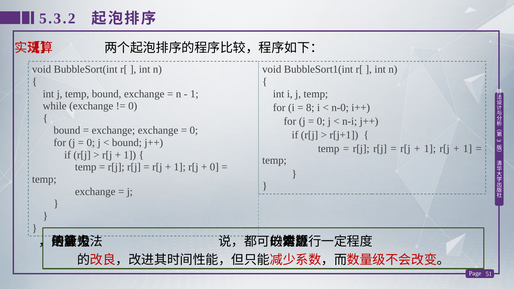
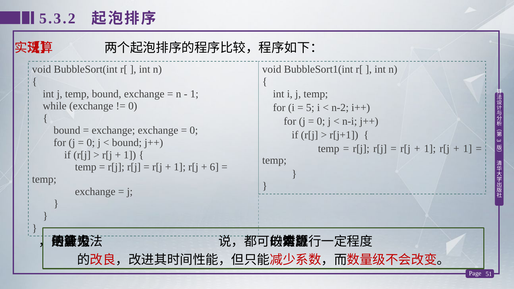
8: 8 -> 5
n-0: n-0 -> n-2
0 at (214, 167): 0 -> 6
